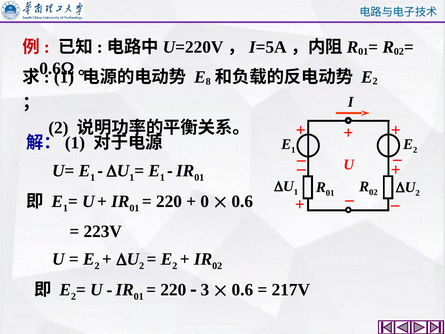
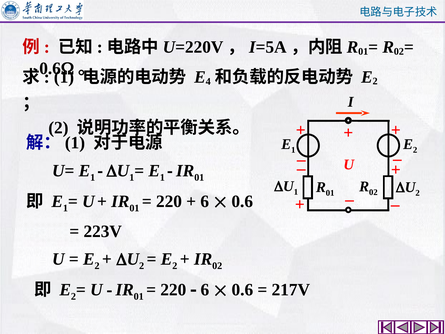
8: 8 -> 4
0 at (205, 201): 0 -> 6
3 at (205, 290): 3 -> 6
